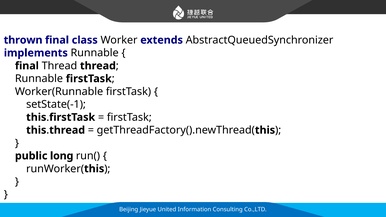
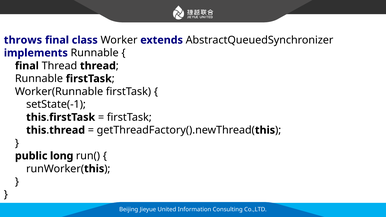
thrown: thrown -> throws
